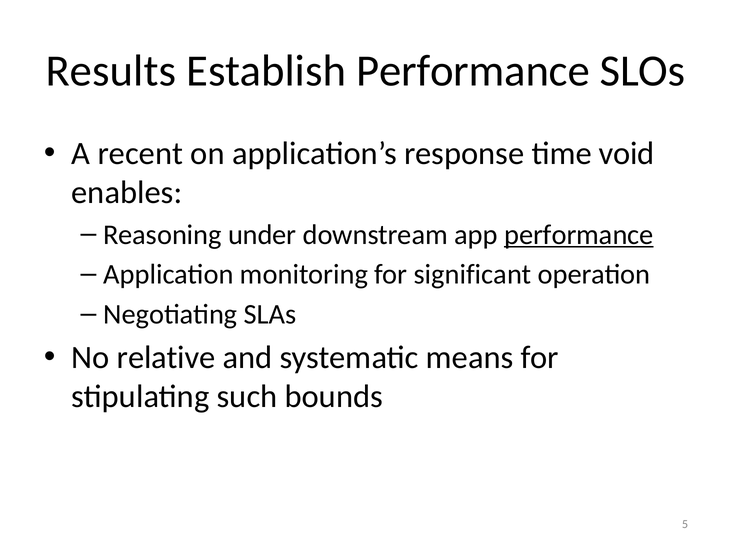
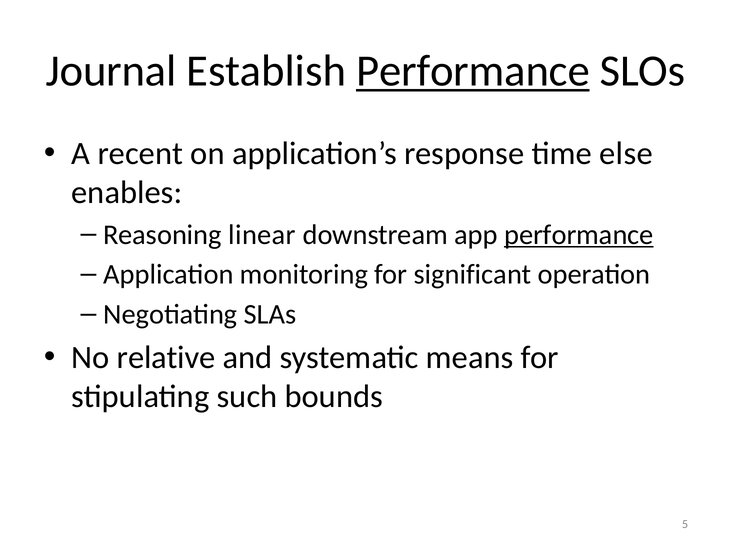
Results: Results -> Journal
Performance at (473, 71) underline: none -> present
void: void -> else
under: under -> linear
